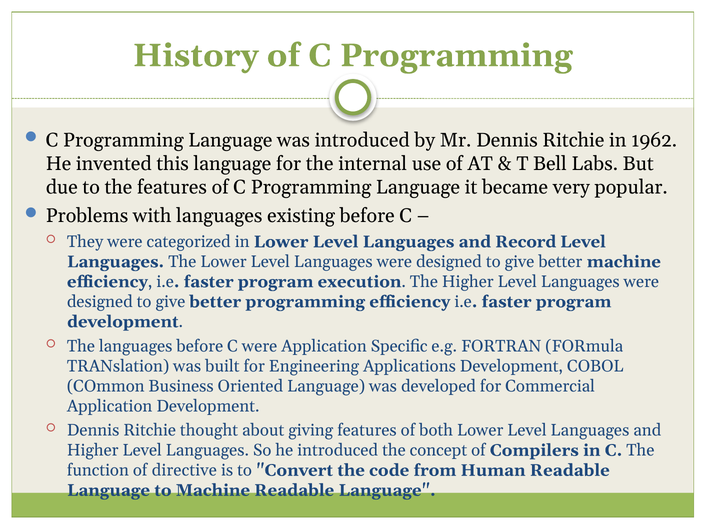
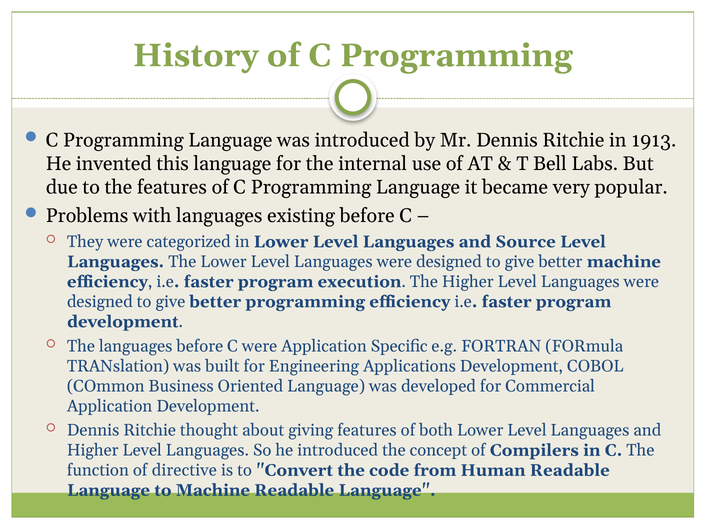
1962: 1962 -> 1913
Record: Record -> Source
